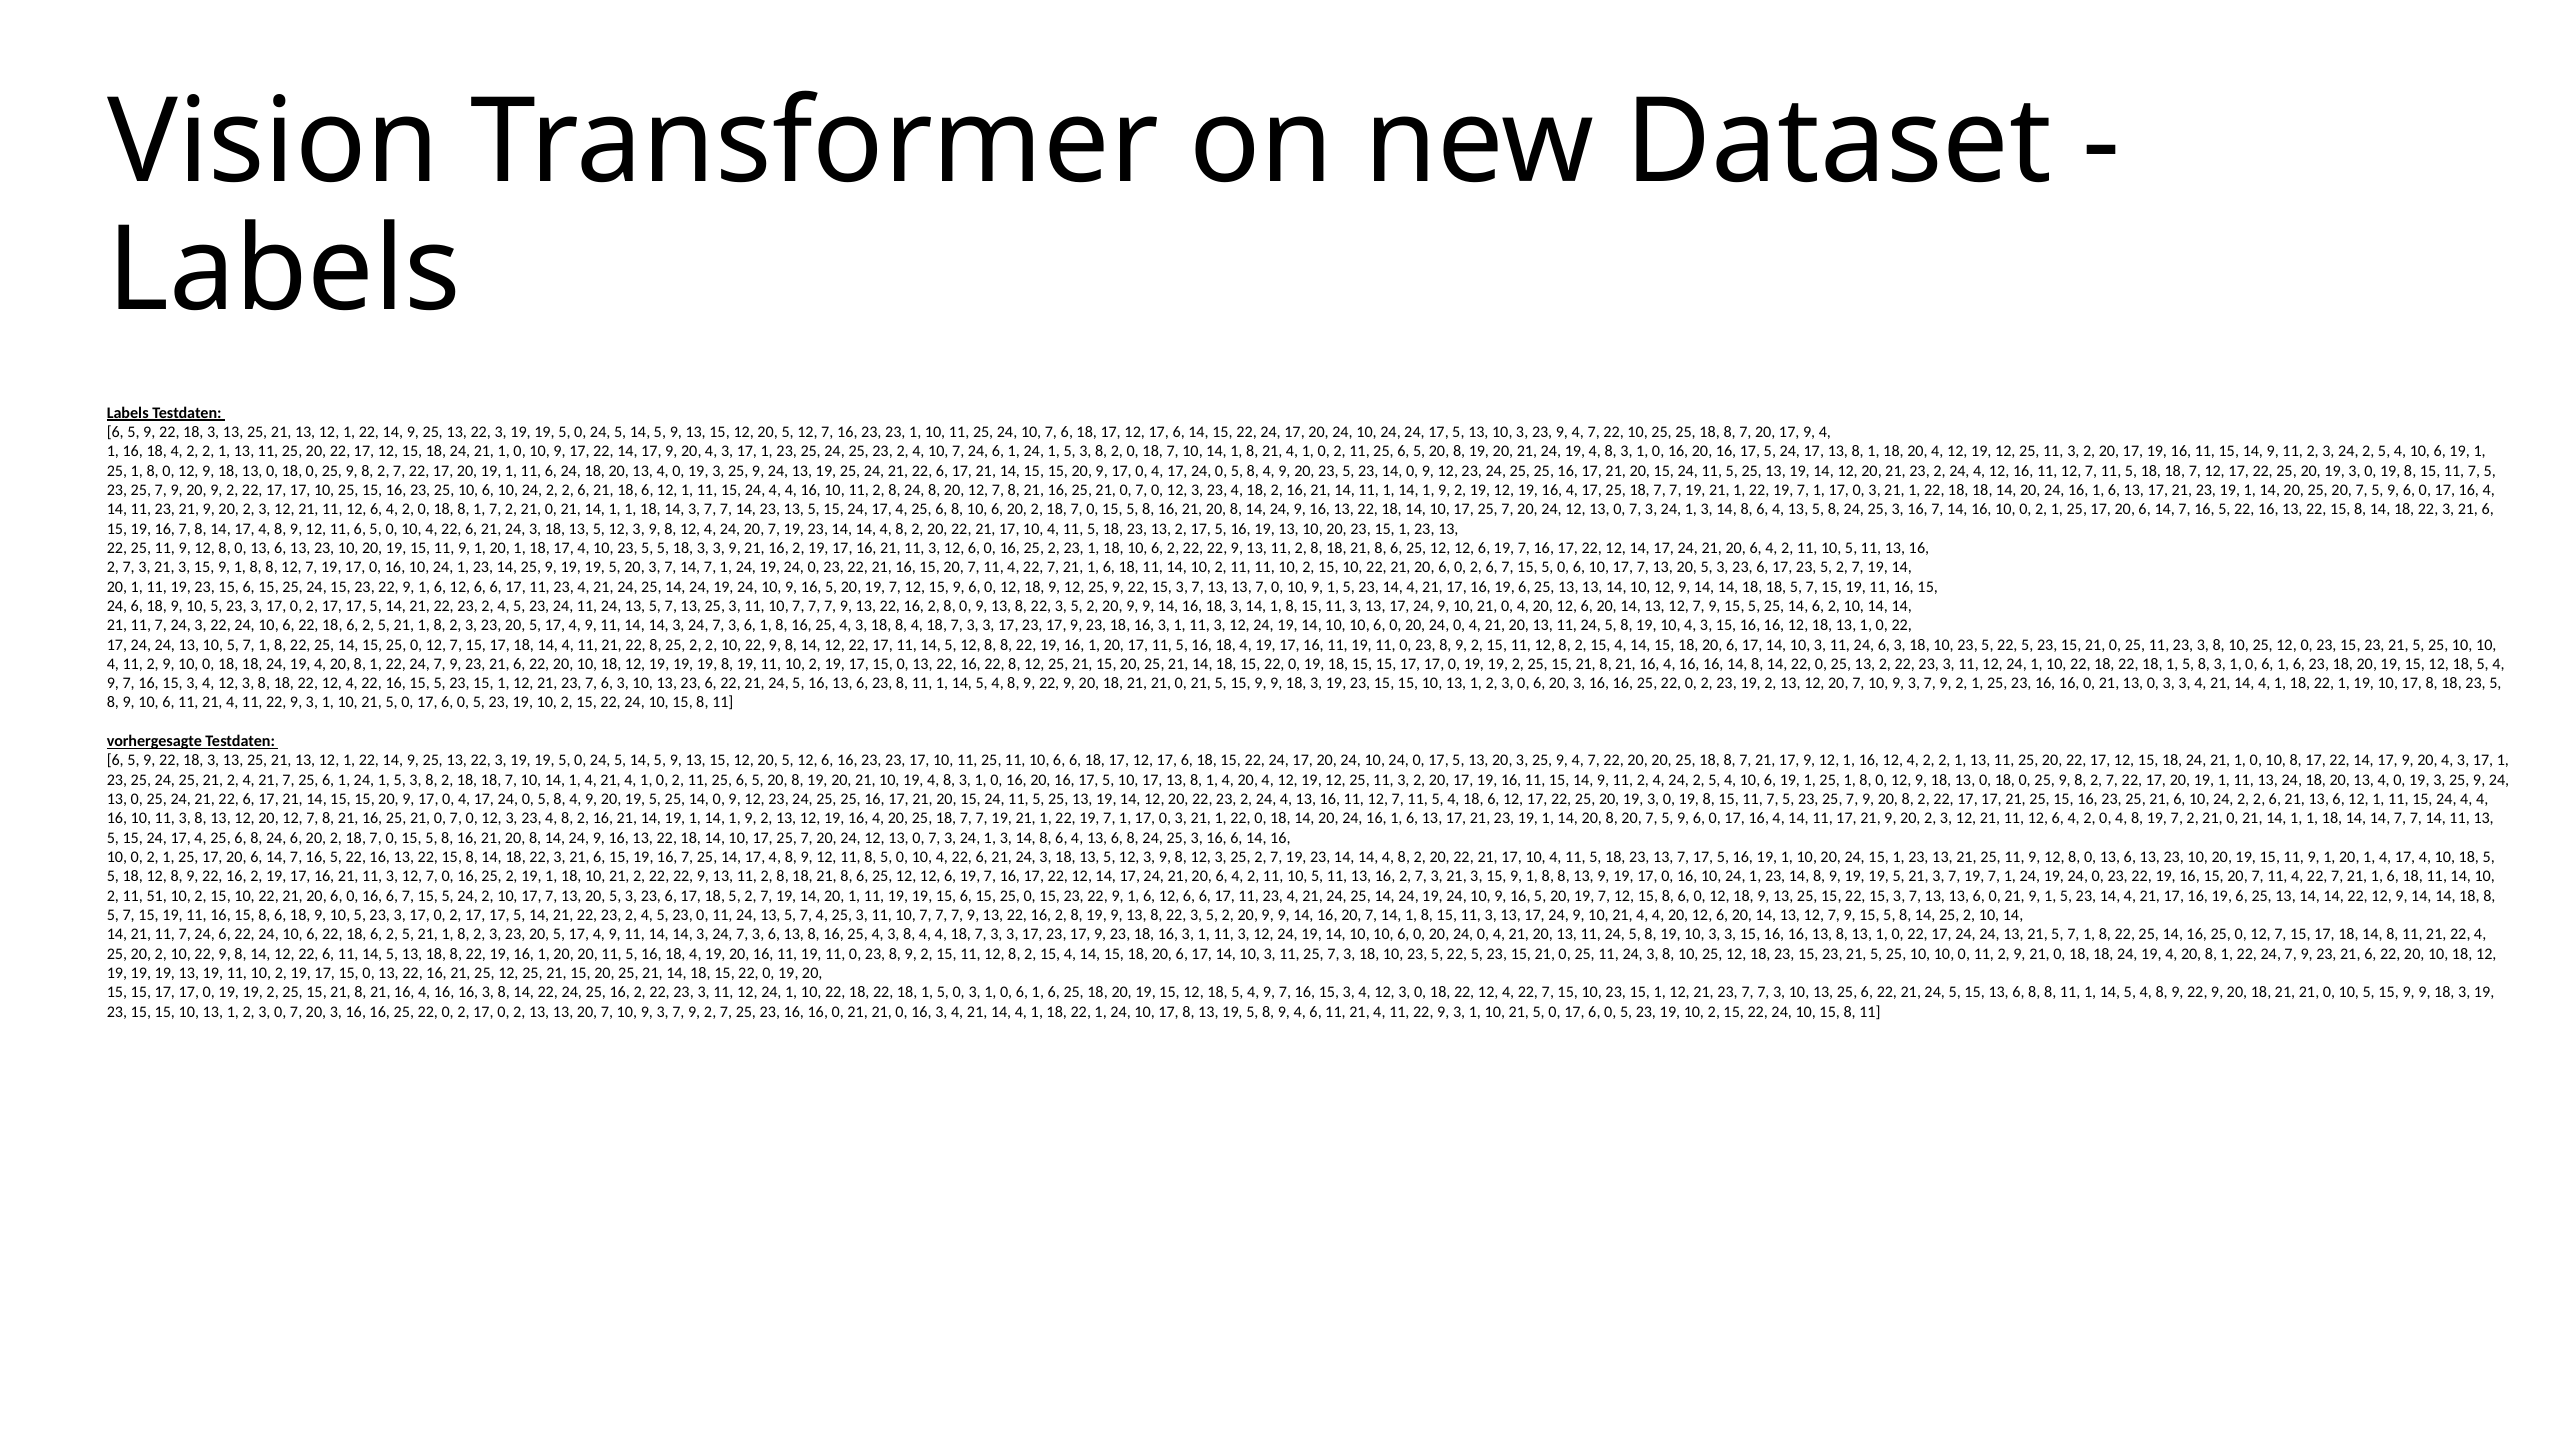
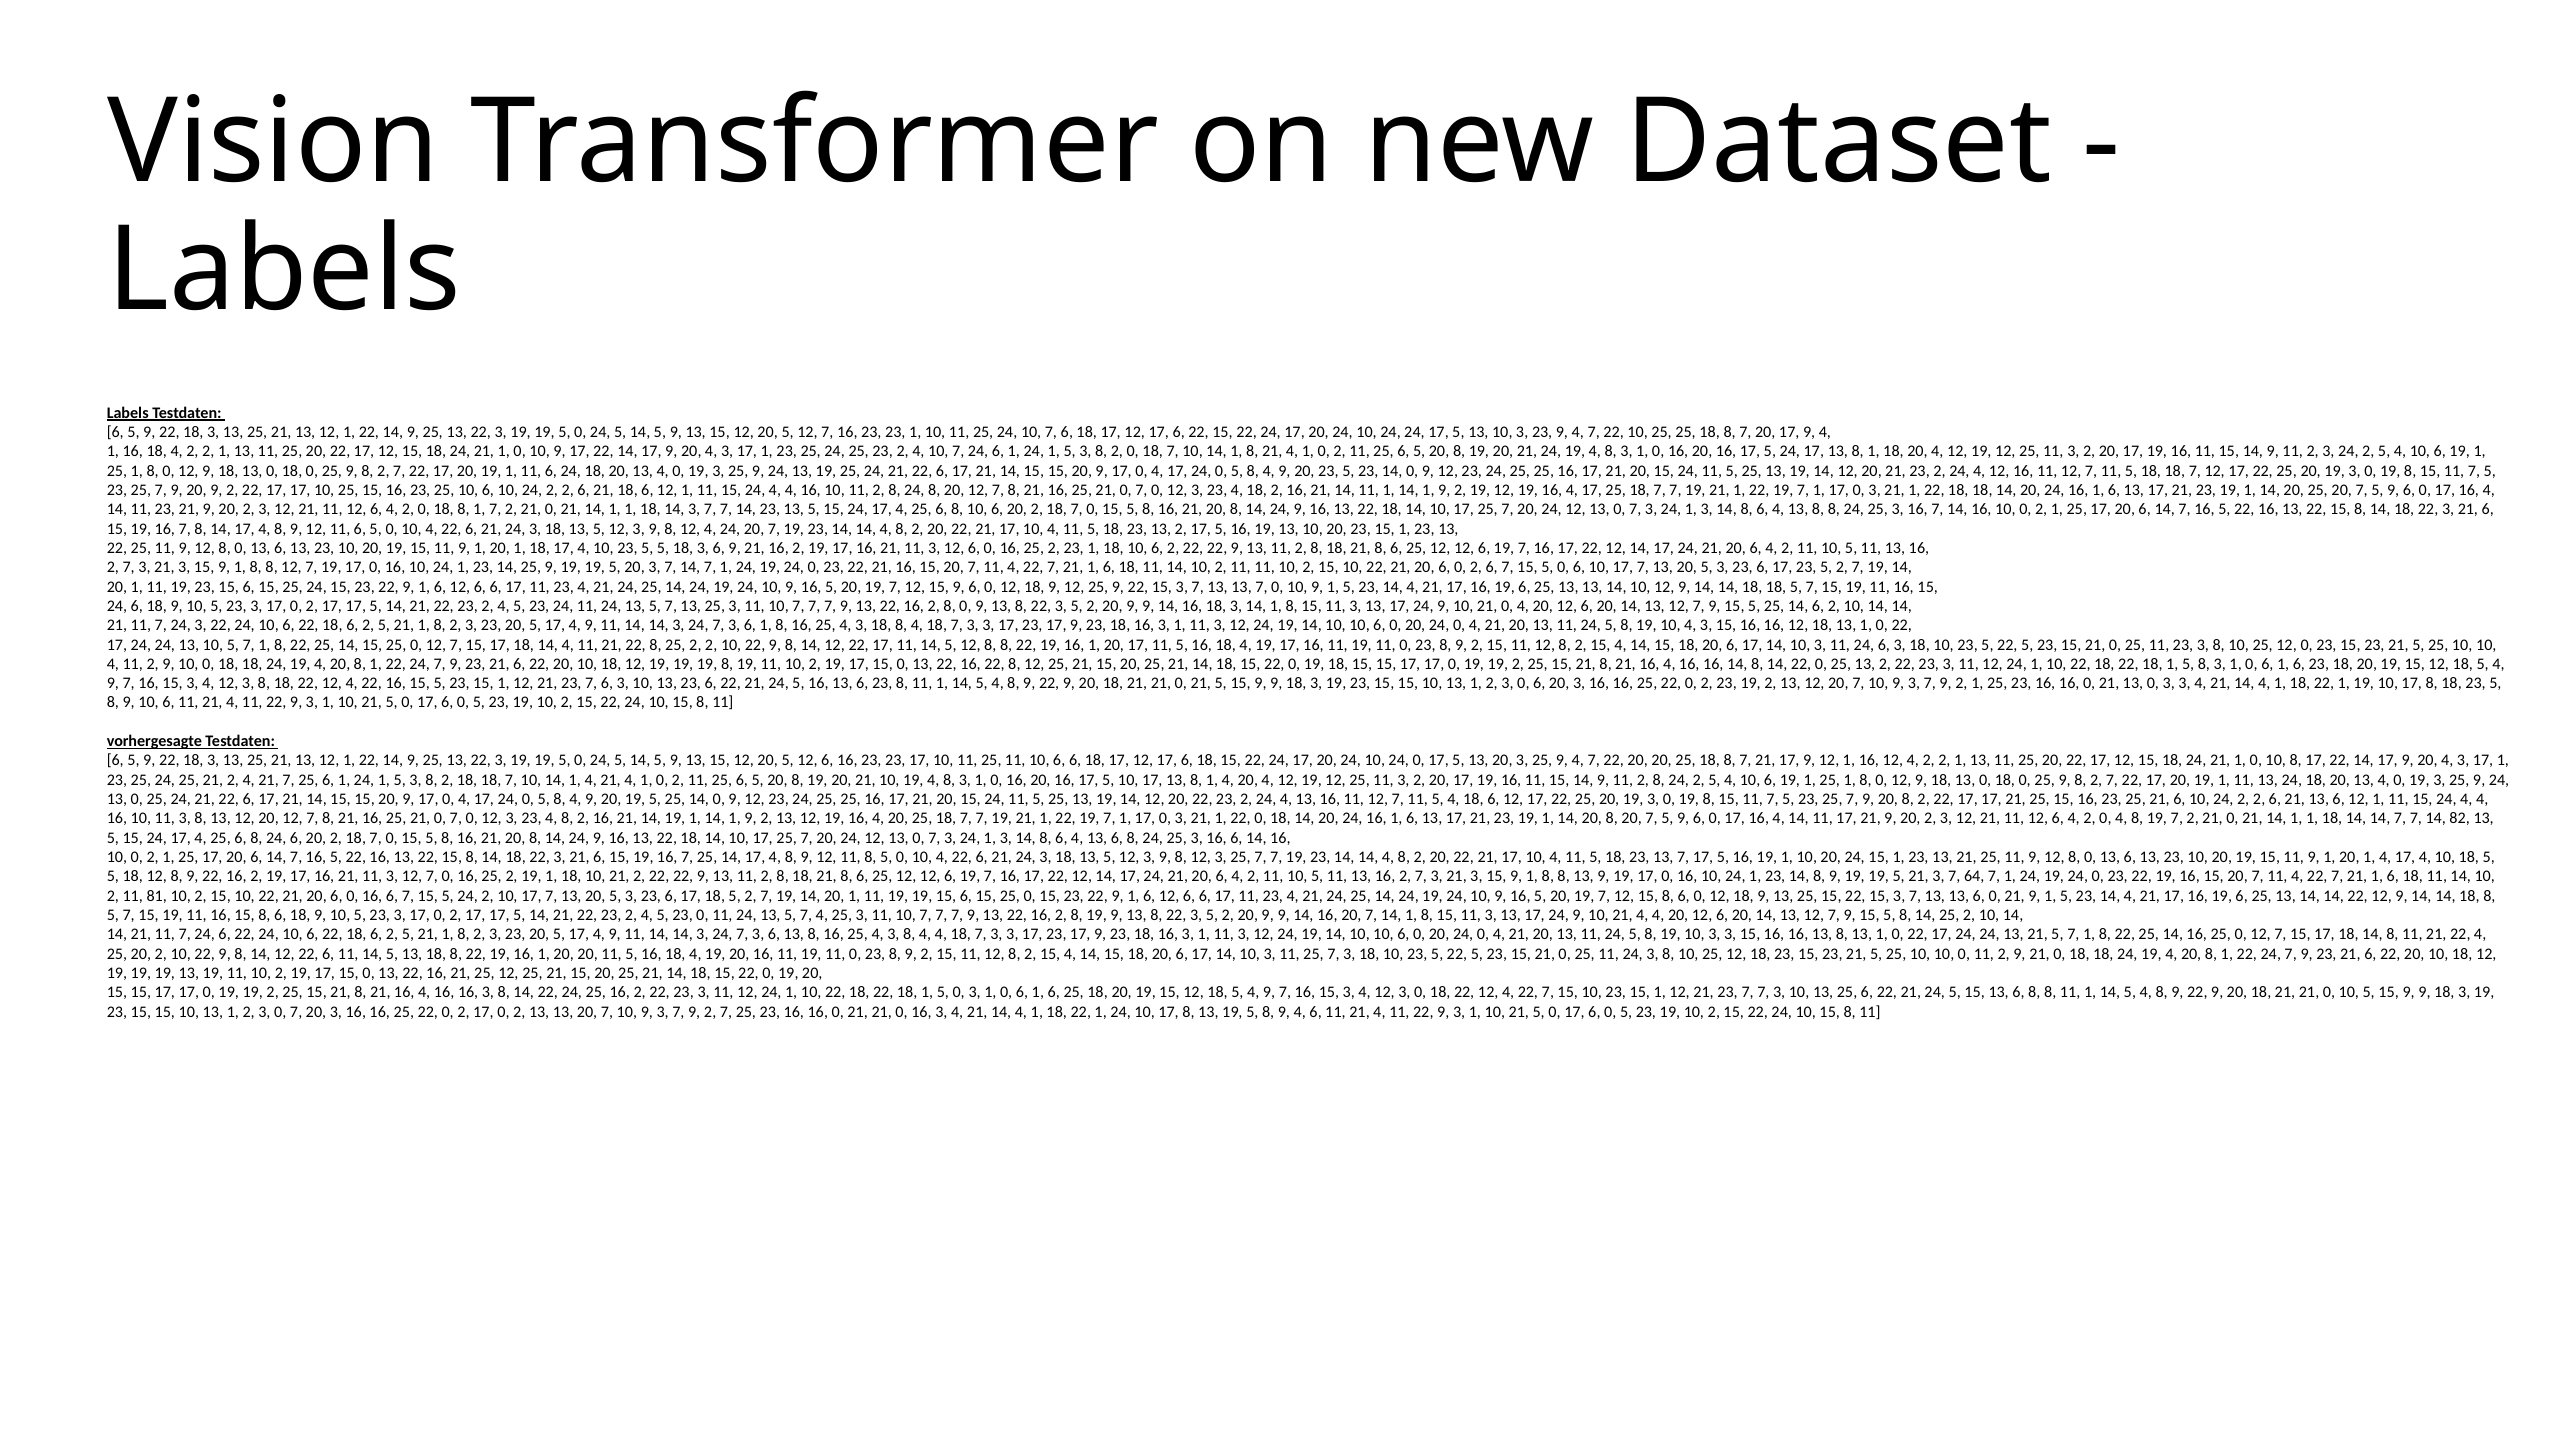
17 6 14: 14 -> 22
4 13 5: 5 -> 8
18 3 3: 3 -> 6
9 11 2 4: 4 -> 8
7 14 11: 11 -> 82
3 25 2: 2 -> 7
3 7 19: 19 -> 64
51: 51 -> 81
